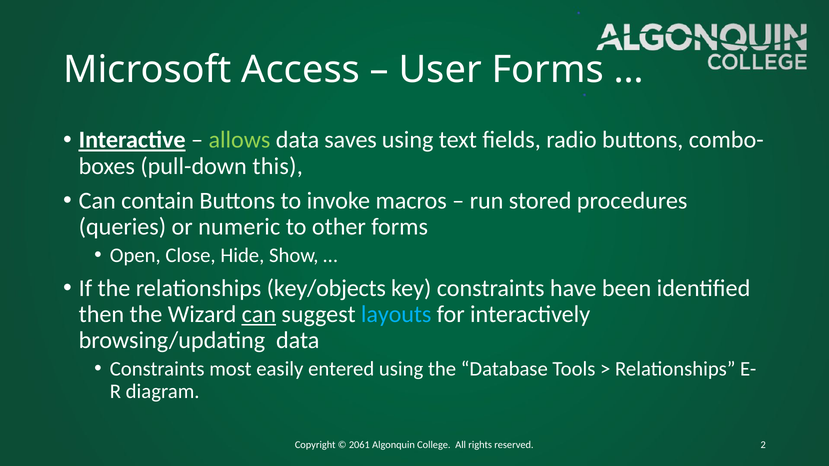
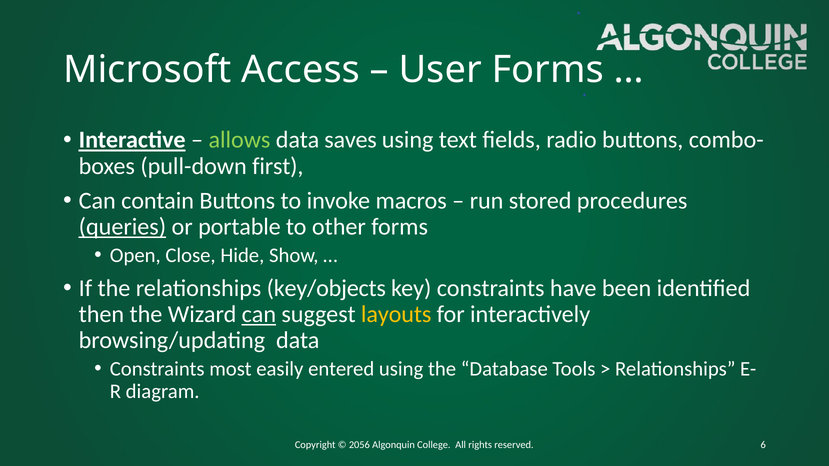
this: this -> first
queries underline: none -> present
numeric: numeric -> portable
layouts colour: light blue -> yellow
2061: 2061 -> 2056
2: 2 -> 6
